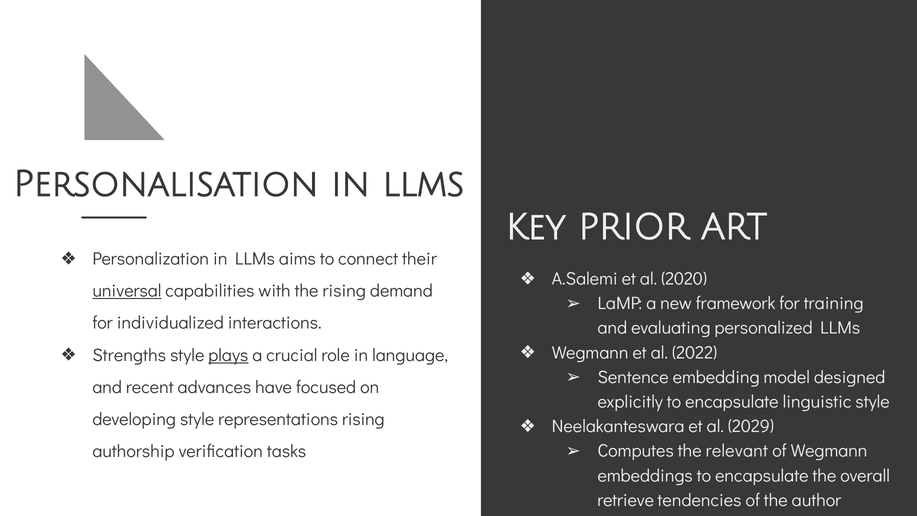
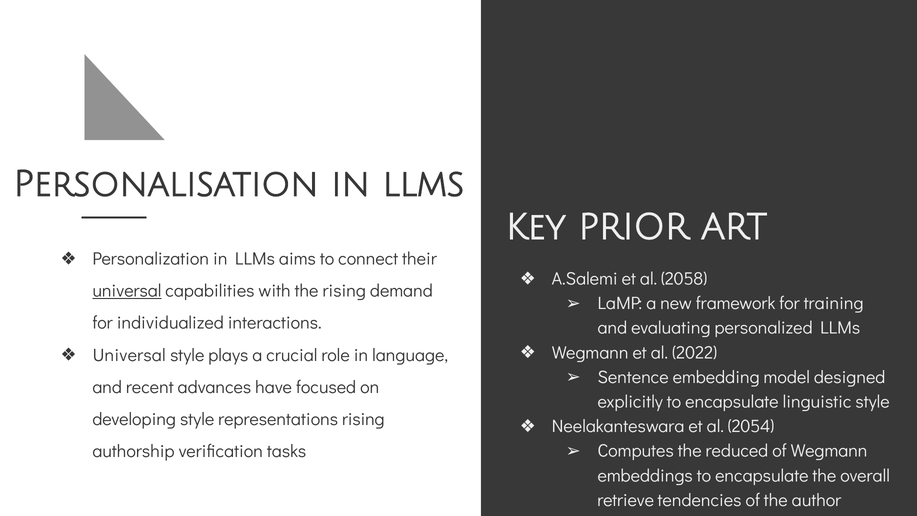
2020: 2020 -> 2058
Strengths at (129, 355): Strengths -> Universal
plays underline: present -> none
2029: 2029 -> 2054
relevant: relevant -> reduced
